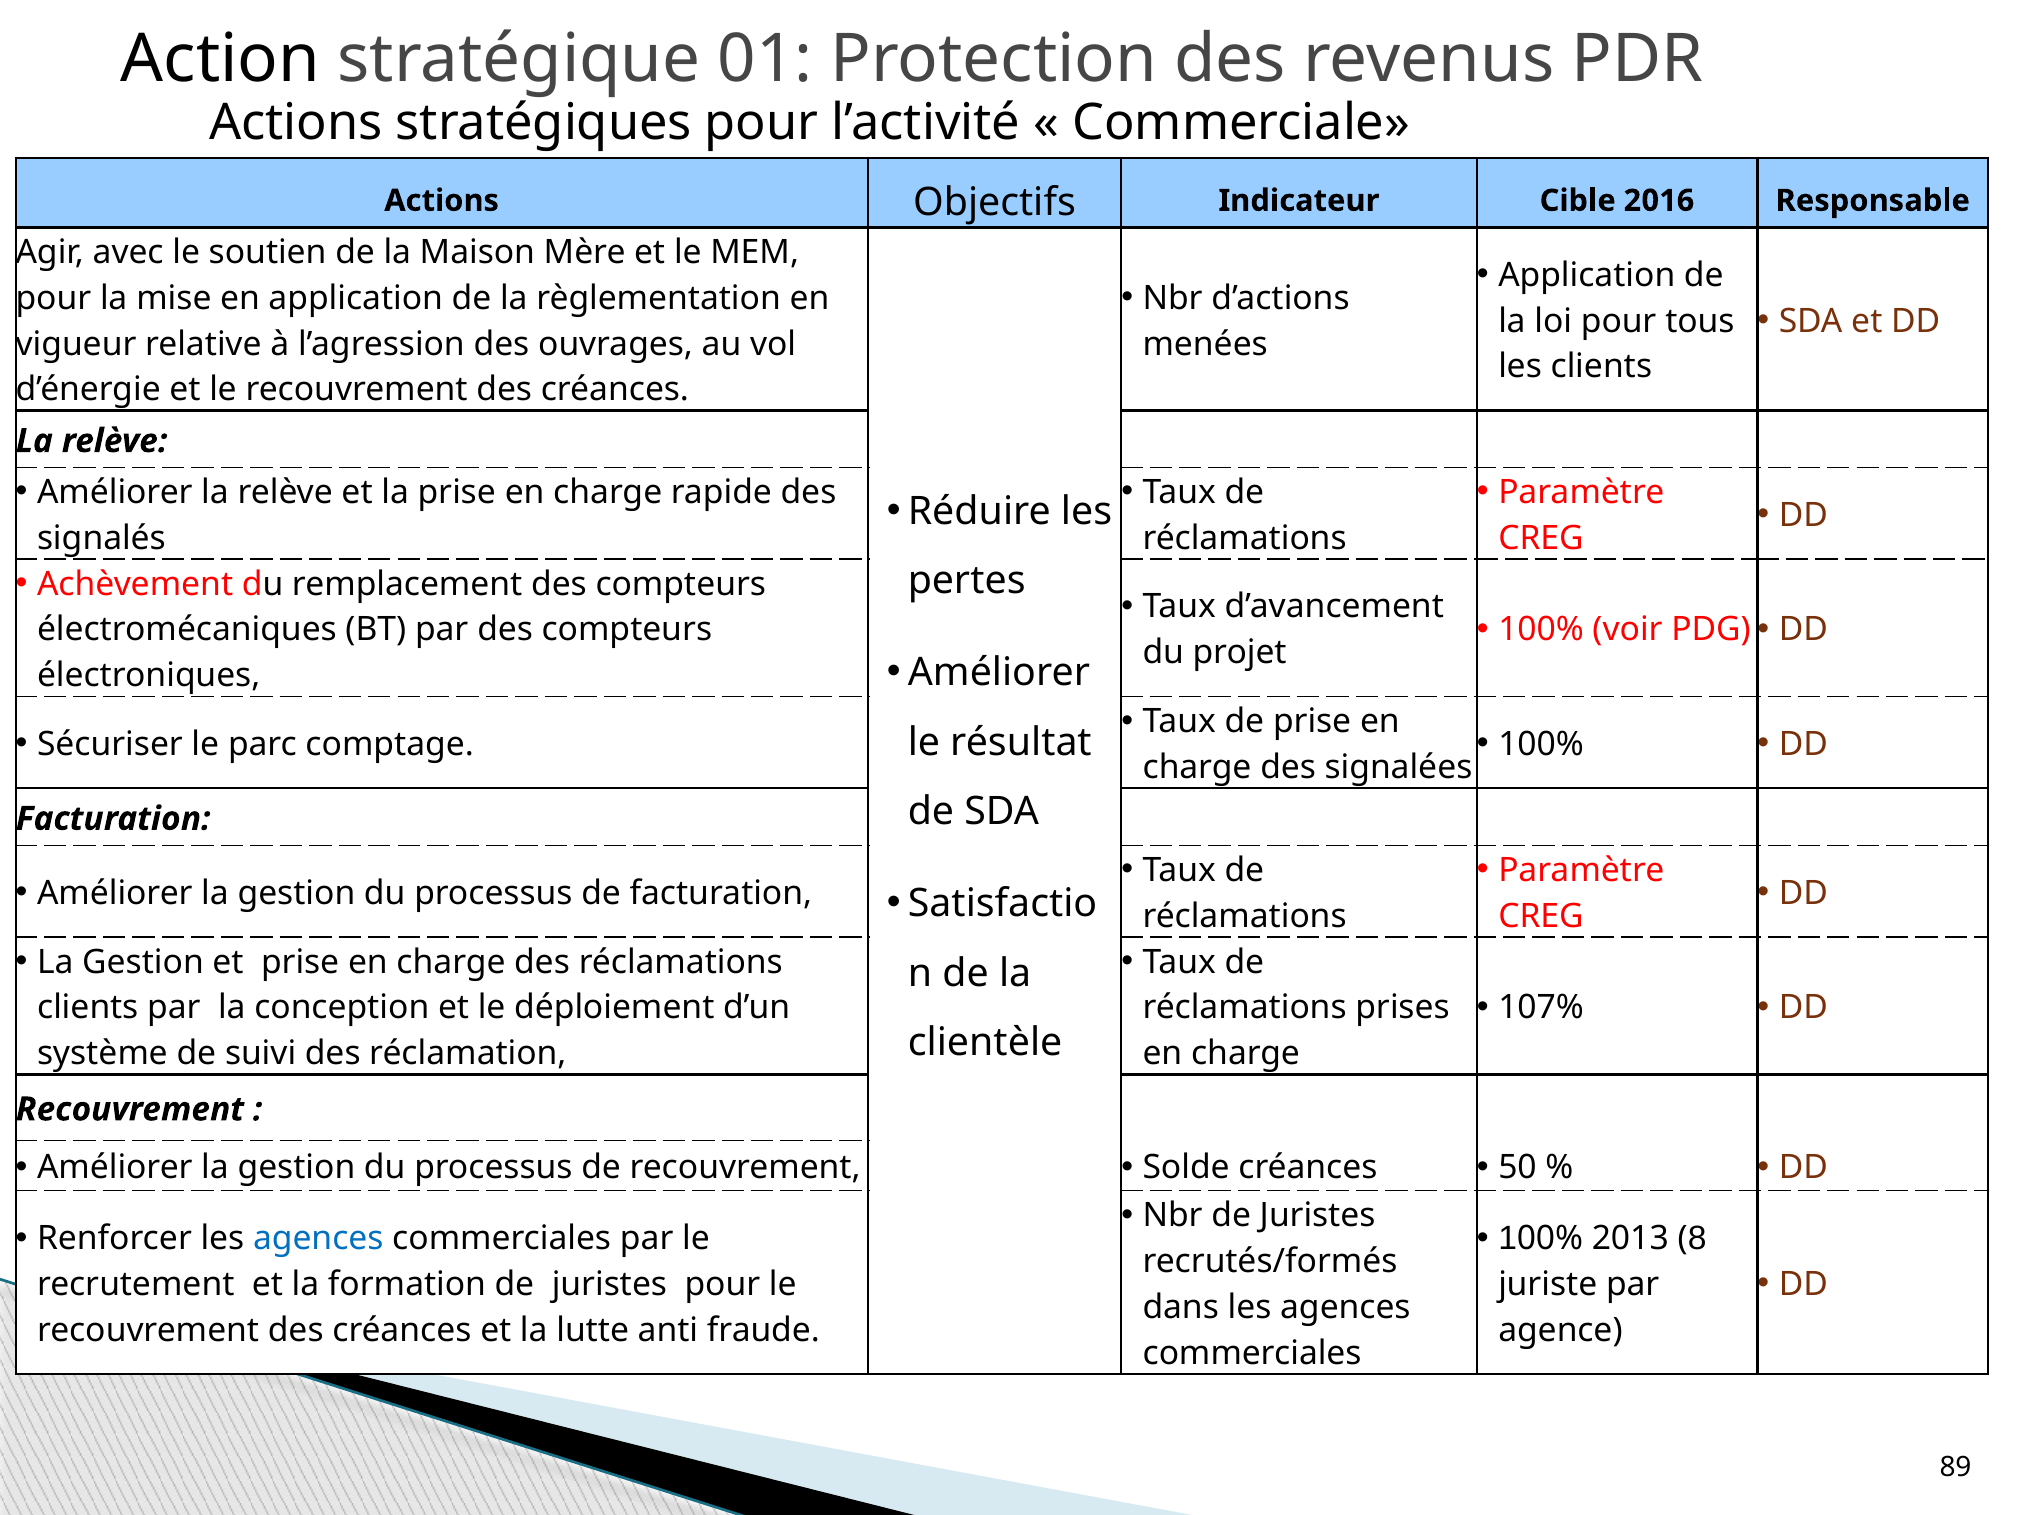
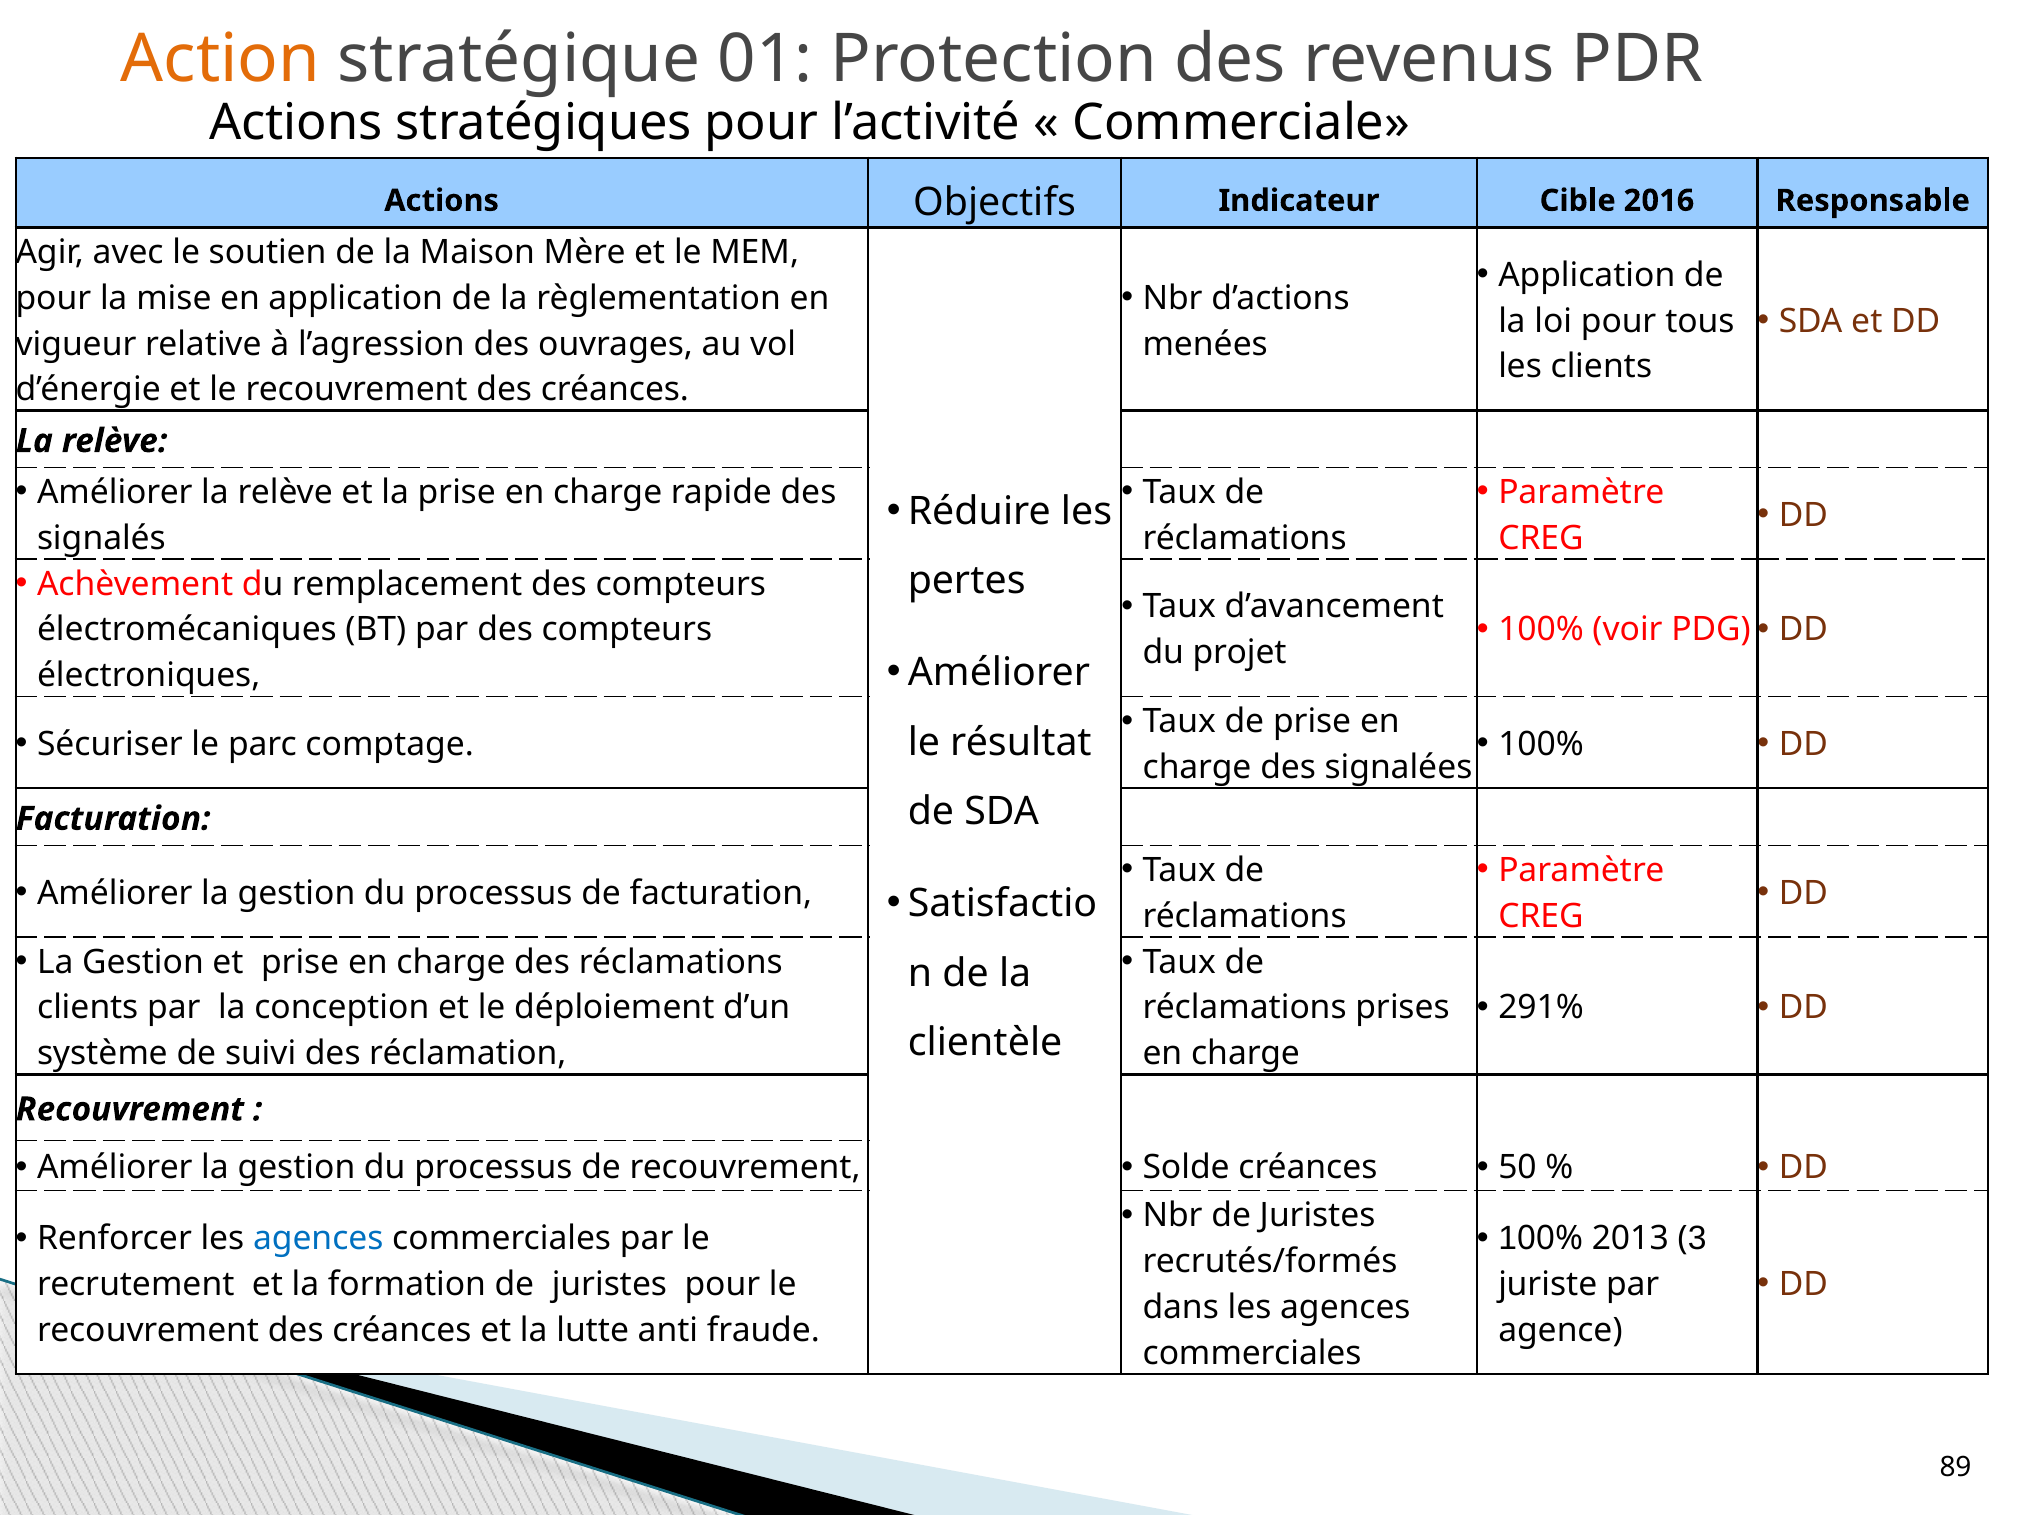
Action colour: black -> orange
107%: 107% -> 291%
8: 8 -> 3
